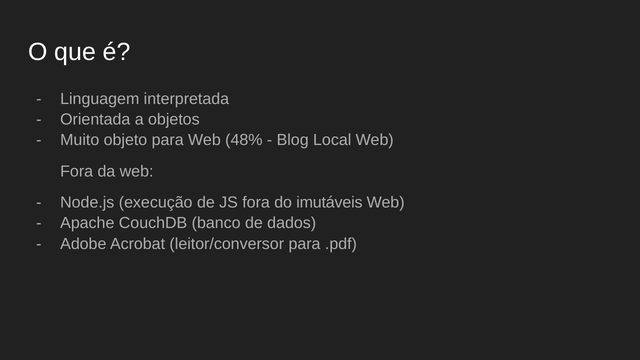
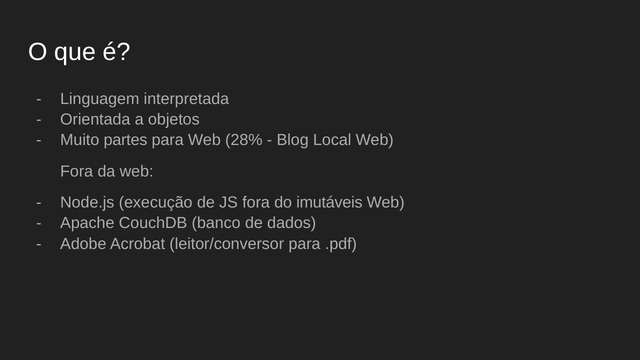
objeto: objeto -> partes
48%: 48% -> 28%
